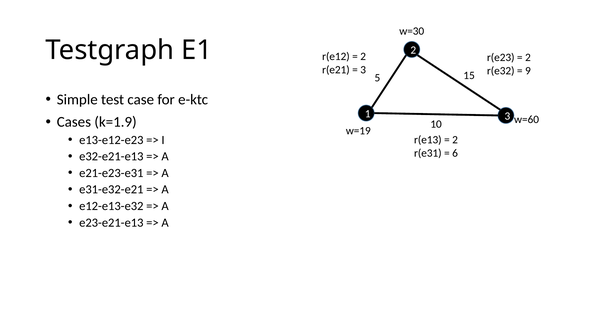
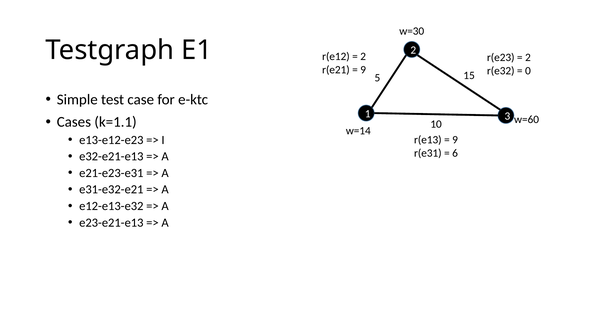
3 at (363, 70): 3 -> 9
9: 9 -> 0
k=1.9: k=1.9 -> k=1.1
w=19: w=19 -> w=14
2 at (455, 140): 2 -> 9
